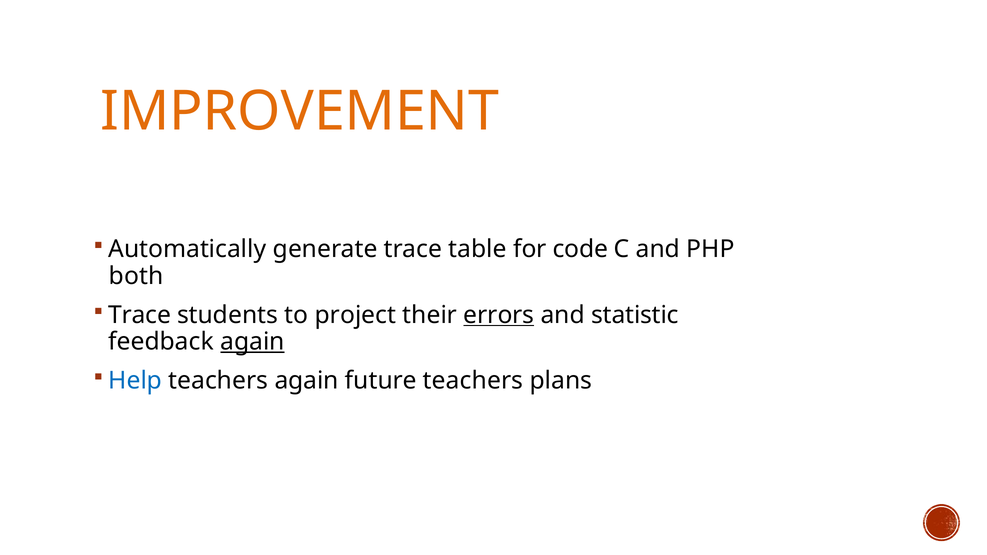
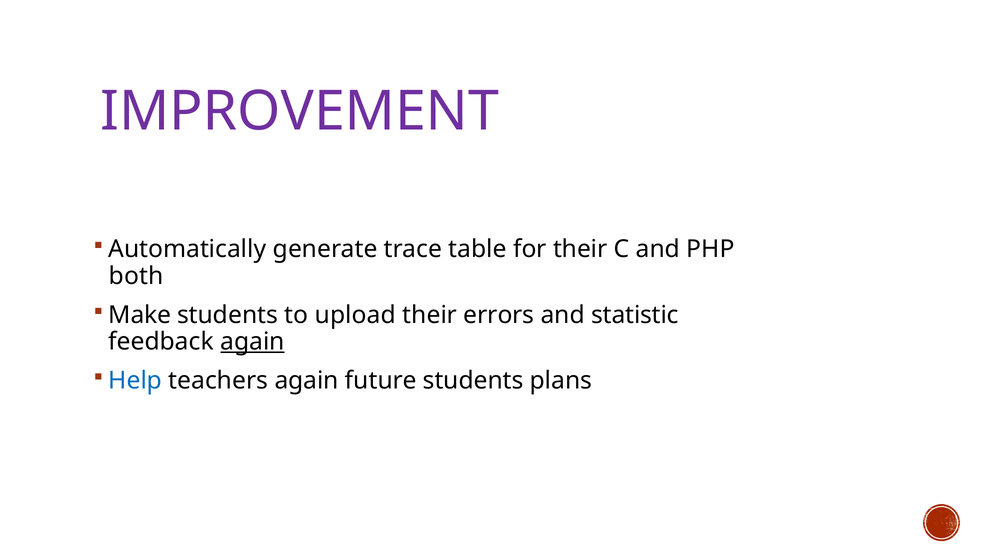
IMPROVEMENT colour: orange -> purple
for code: code -> their
Trace at (140, 315): Trace -> Make
project: project -> upload
errors underline: present -> none
future teachers: teachers -> students
